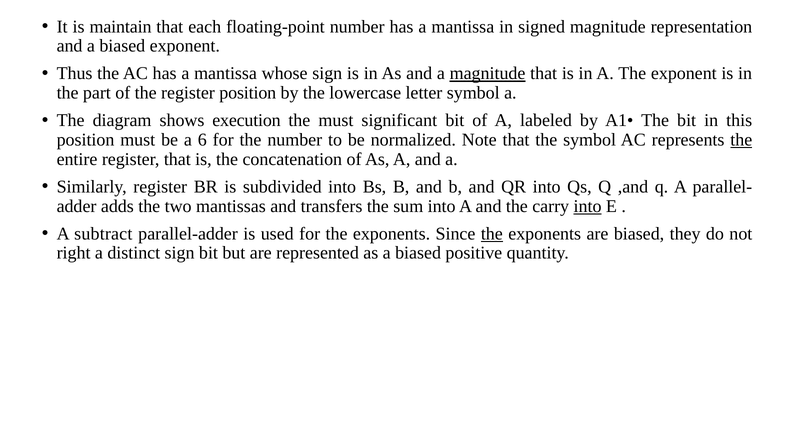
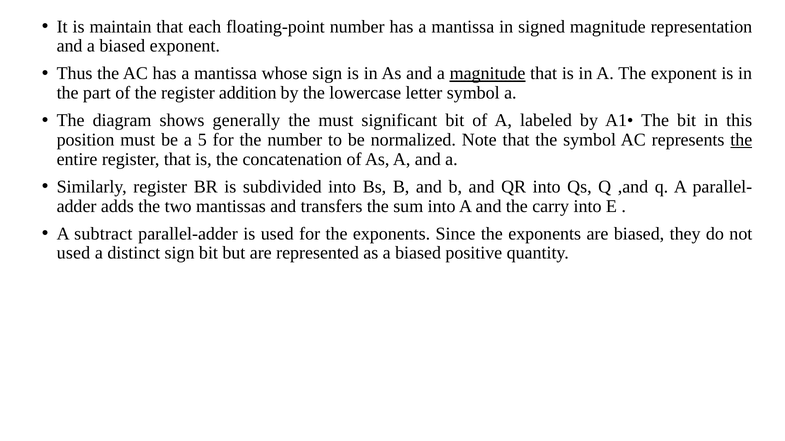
register position: position -> addition
execution: execution -> generally
6: 6 -> 5
into at (588, 206) underline: present -> none
the at (492, 234) underline: present -> none
right at (74, 253): right -> used
